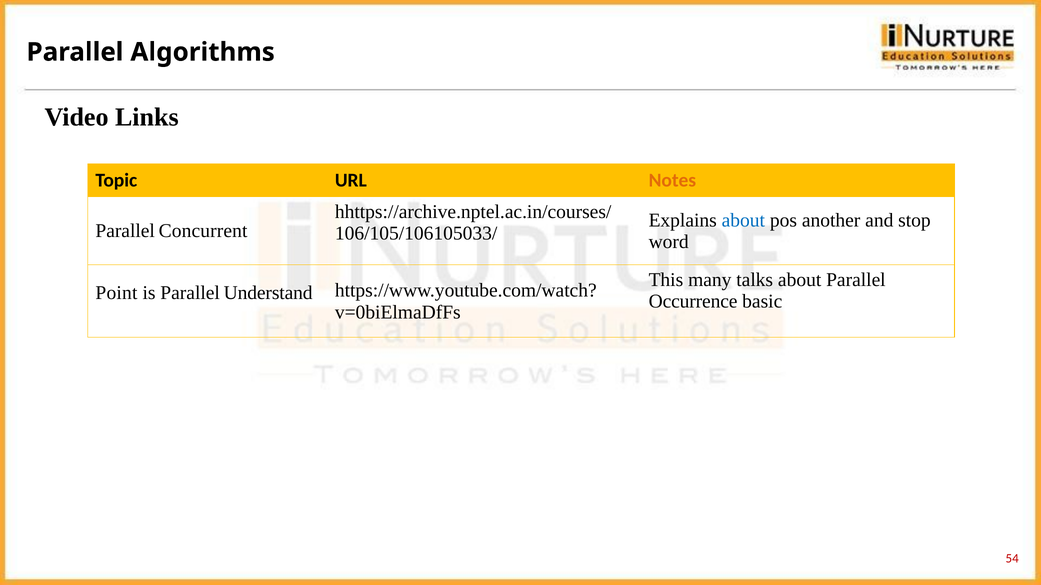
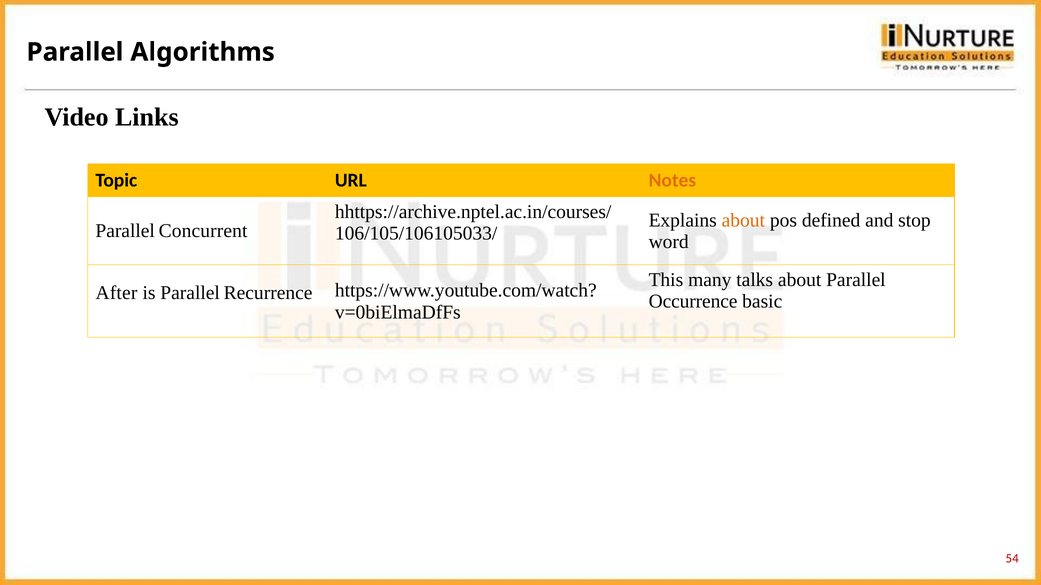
about at (743, 220) colour: blue -> orange
another: another -> defined
Point: Point -> After
Understand: Understand -> Recurrence
